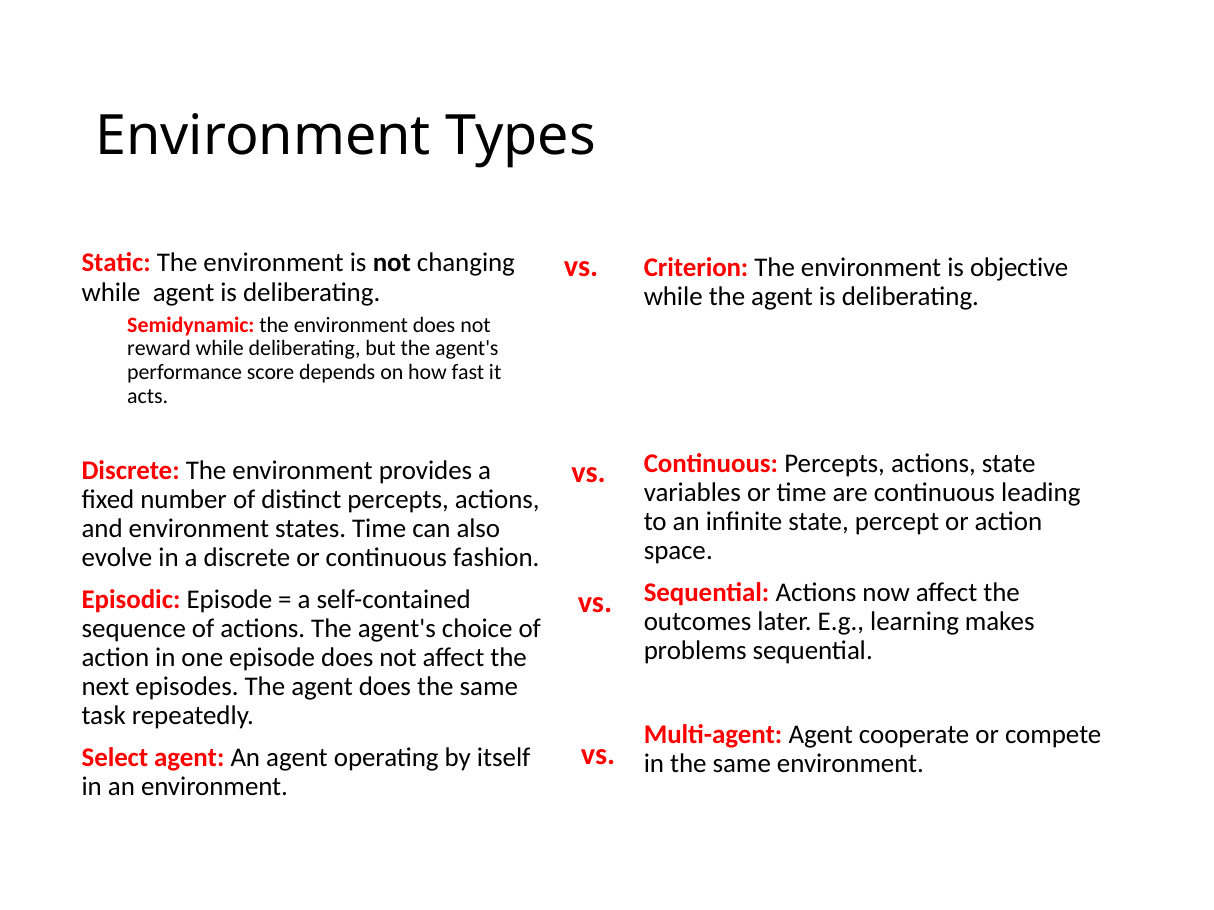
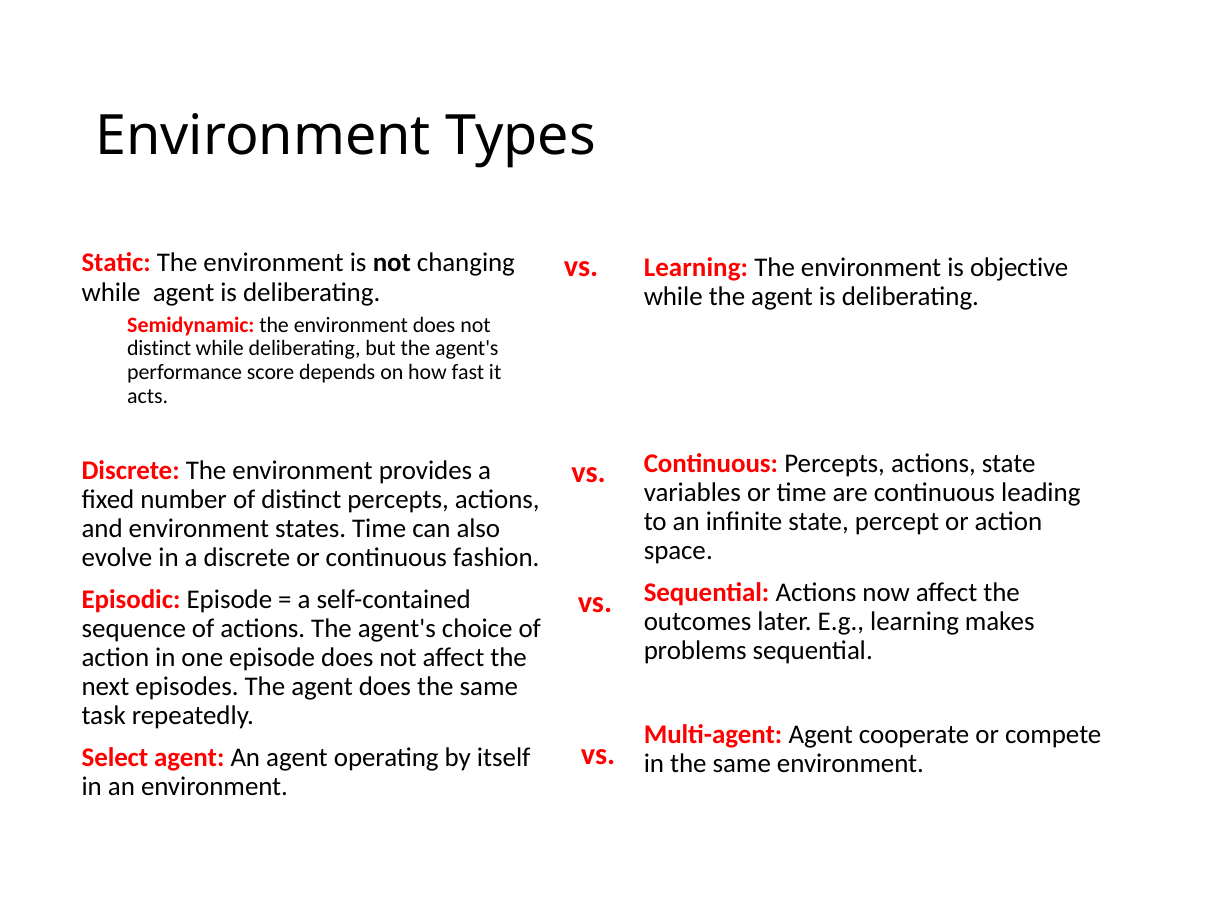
Criterion at (696, 268): Criterion -> Learning
reward at (159, 349): reward -> distinct
